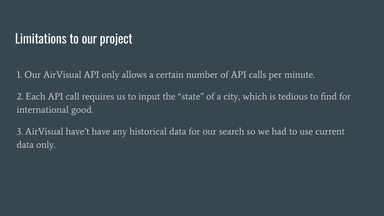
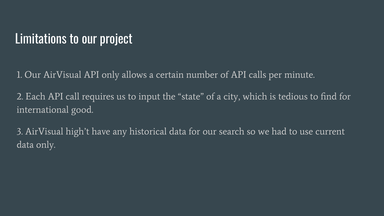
have’t: have’t -> high’t
